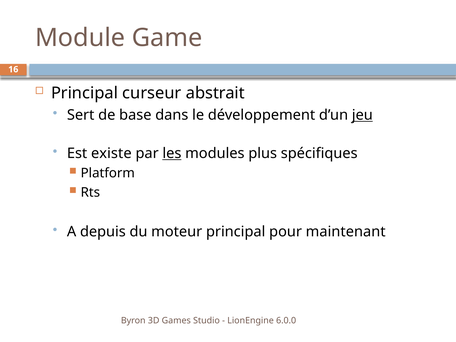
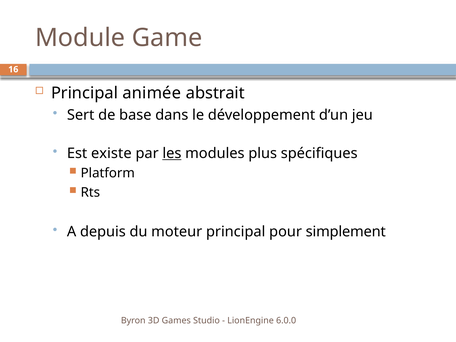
curseur: curseur -> animée
jeu underline: present -> none
maintenant: maintenant -> simplement
